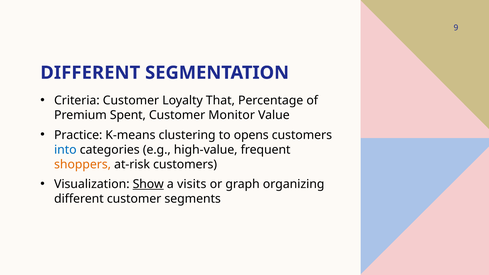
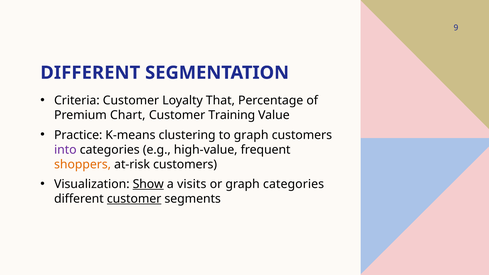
Spent: Spent -> Chart
Monitor: Monitor -> Training
to opens: opens -> graph
into colour: blue -> purple
graph organizing: organizing -> categories
customer at (134, 199) underline: none -> present
